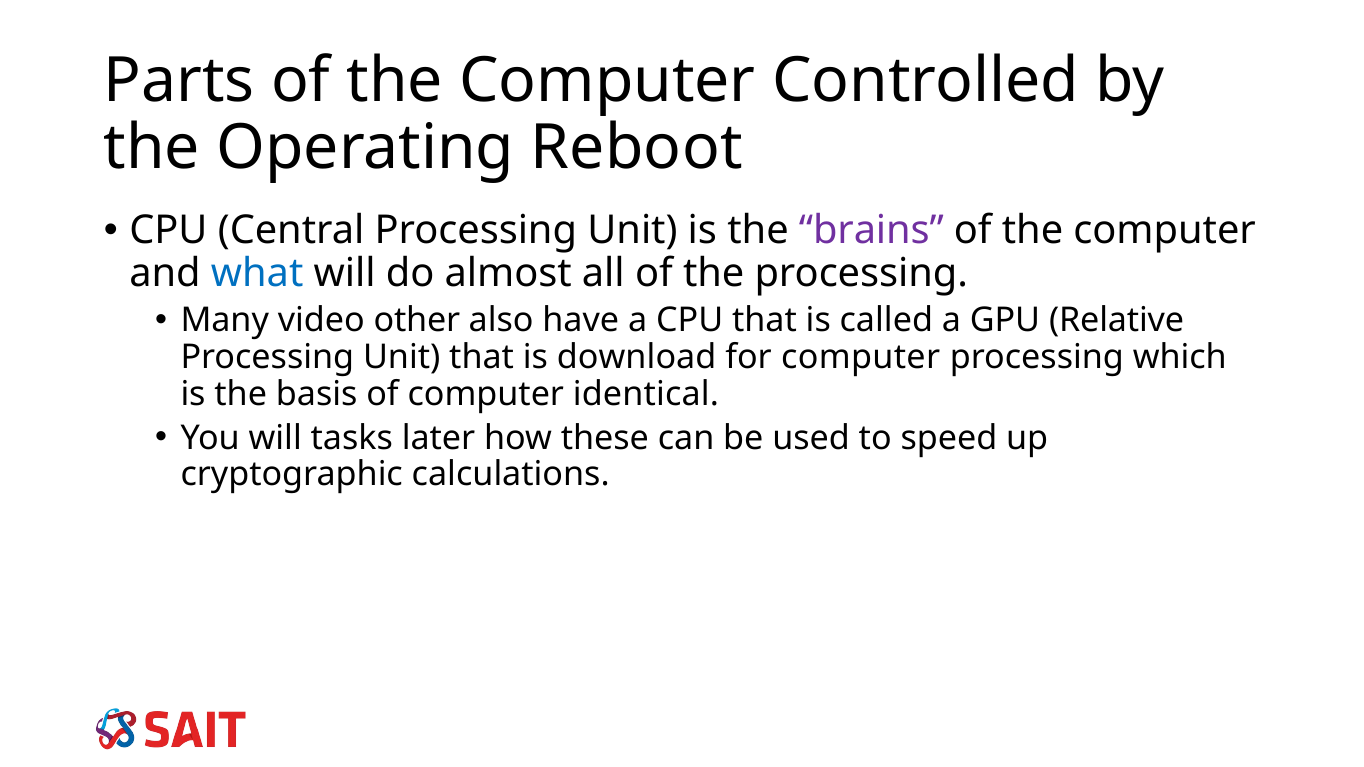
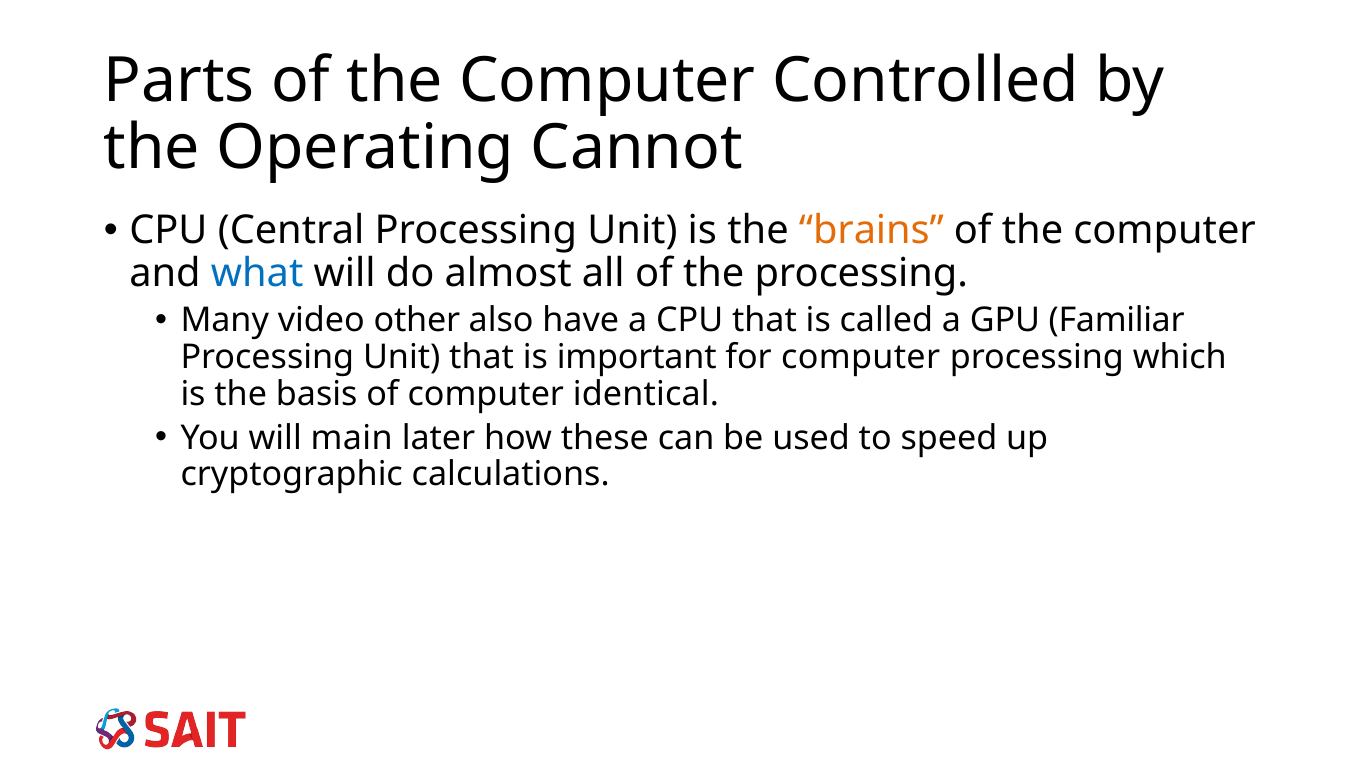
Reboot: Reboot -> Cannot
brains colour: purple -> orange
Relative: Relative -> Familiar
download: download -> important
tasks: tasks -> main
